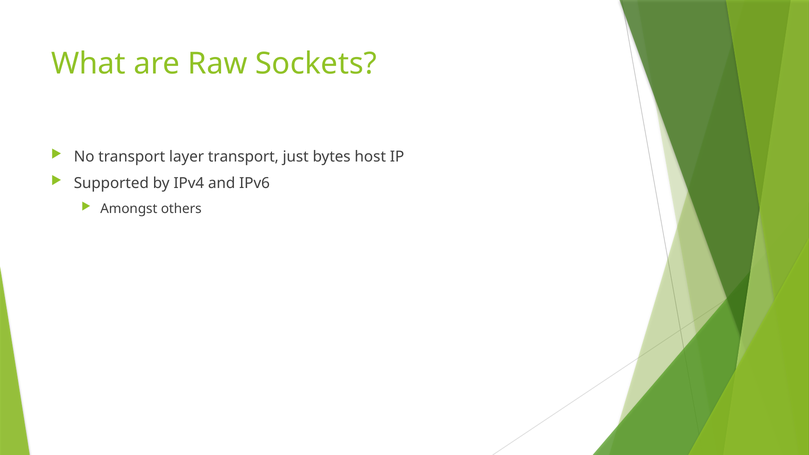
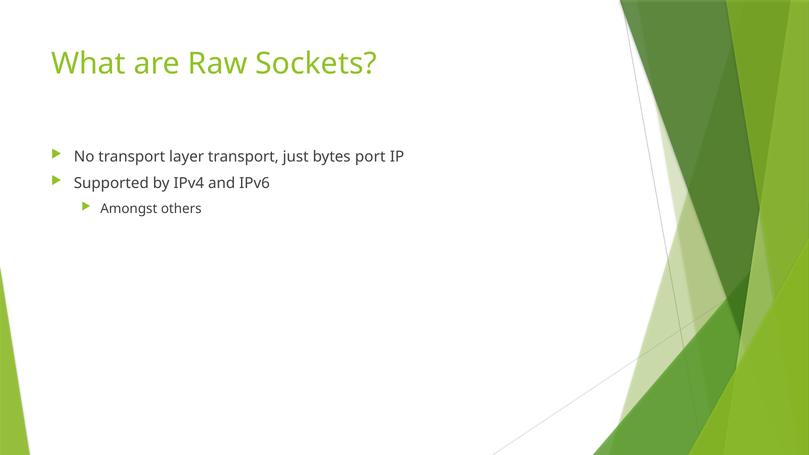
host: host -> port
